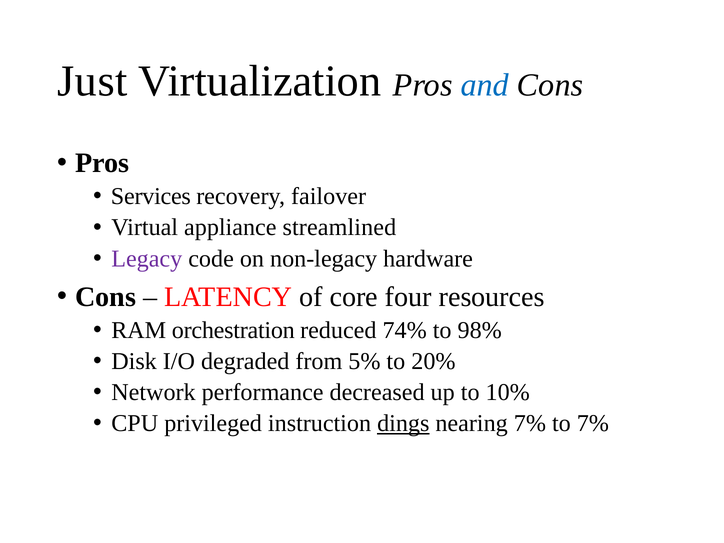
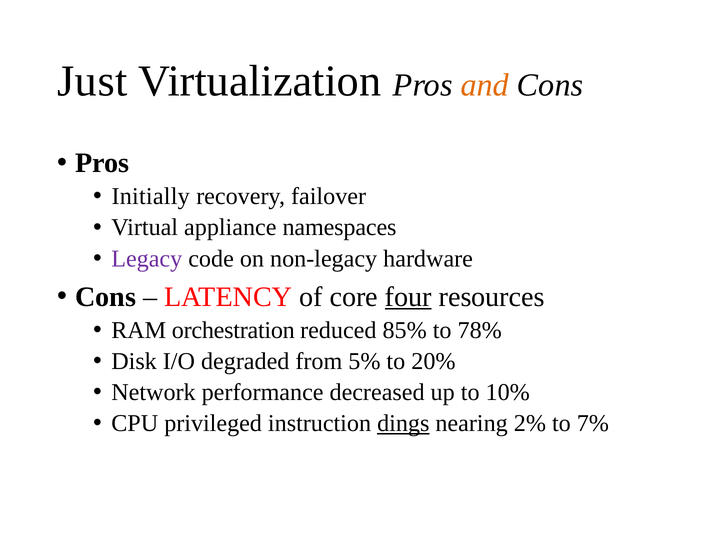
and colour: blue -> orange
Services: Services -> Initially
streamlined: streamlined -> namespaces
four underline: none -> present
74%: 74% -> 85%
98%: 98% -> 78%
nearing 7%: 7% -> 2%
